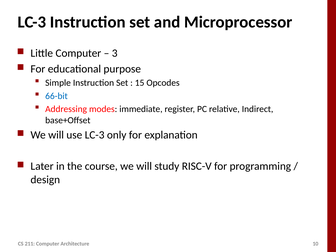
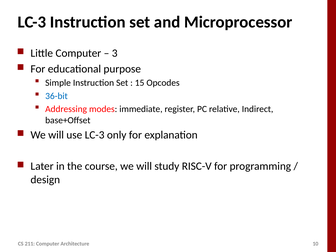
66-bit: 66-bit -> 36-bit
